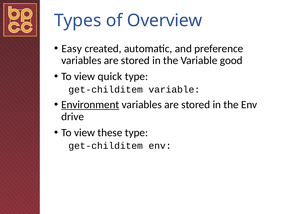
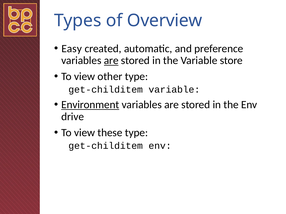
are at (111, 61) underline: none -> present
good: good -> store
quick: quick -> other
